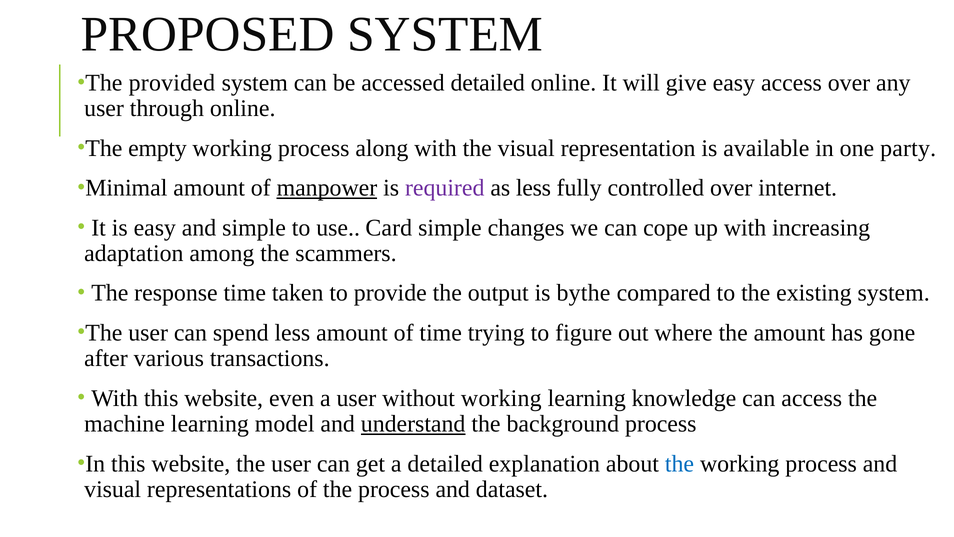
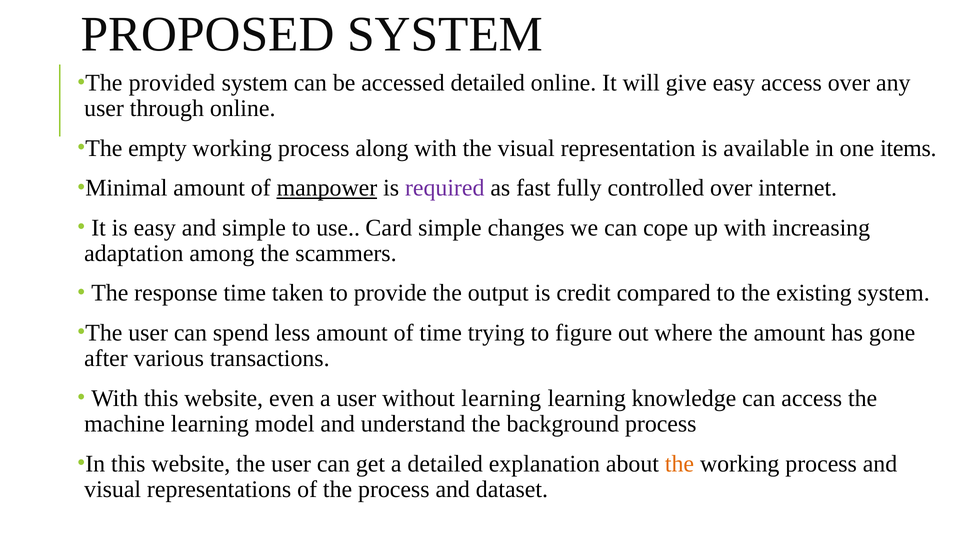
party: party -> items
as less: less -> fast
bythe: bythe -> credit
without working: working -> learning
understand underline: present -> none
the at (679, 463) colour: blue -> orange
